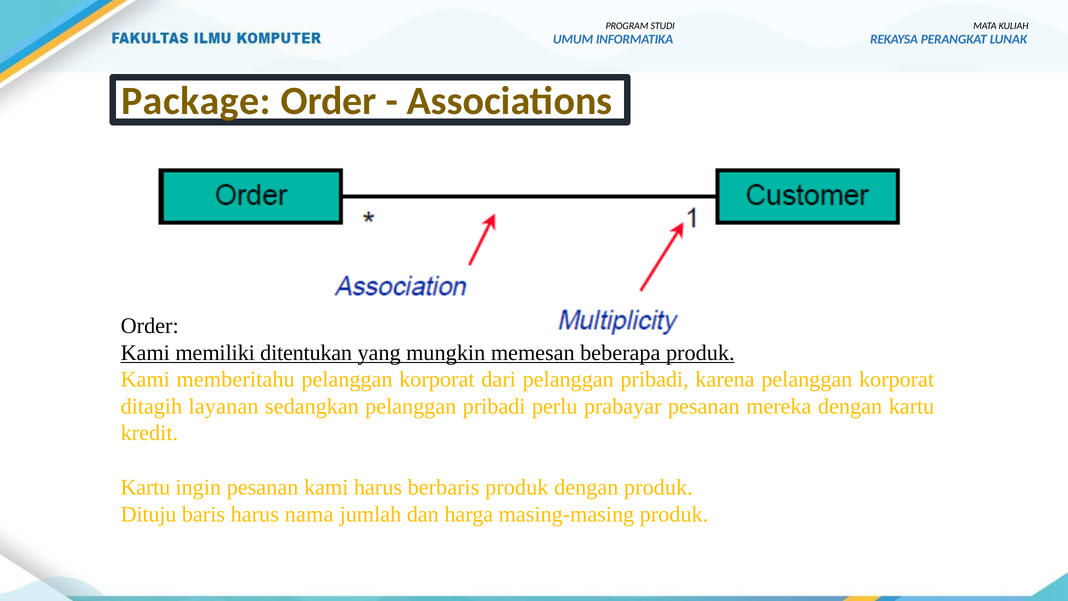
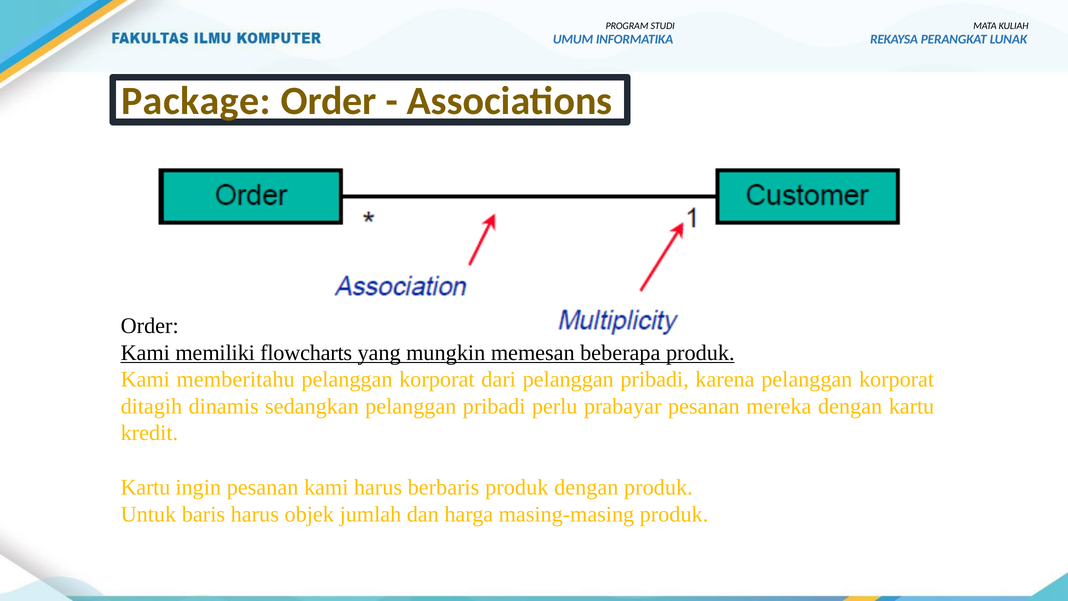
ditentukan: ditentukan -> flowcharts
layanan: layanan -> dinamis
Dituju: Dituju -> Untuk
nama: nama -> objek
